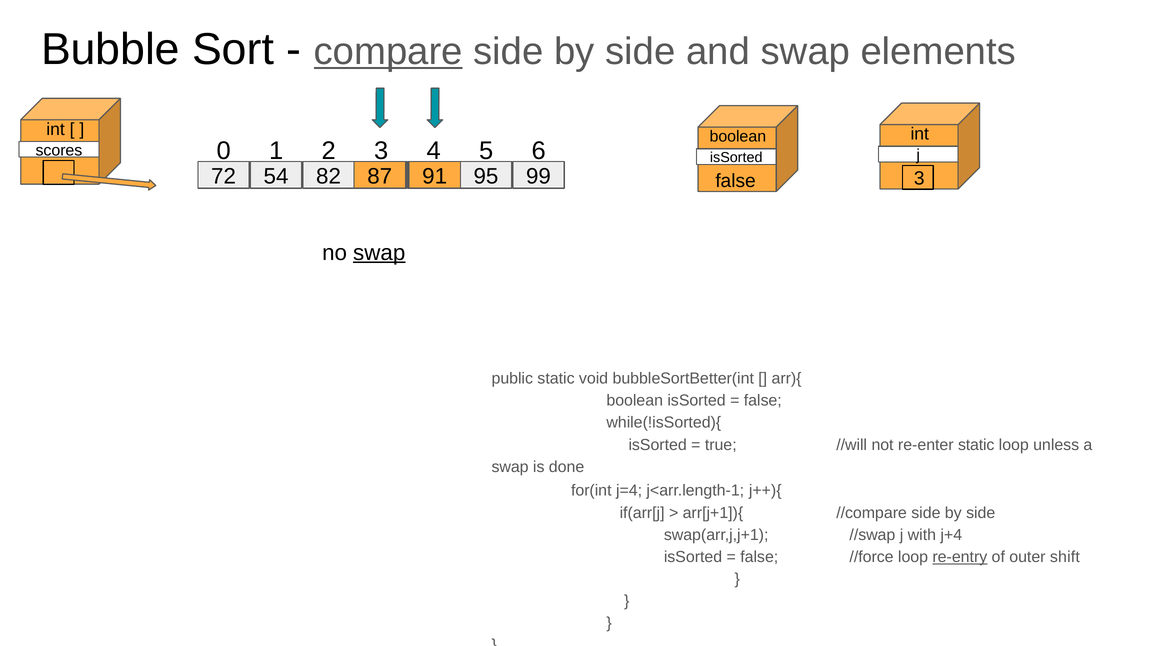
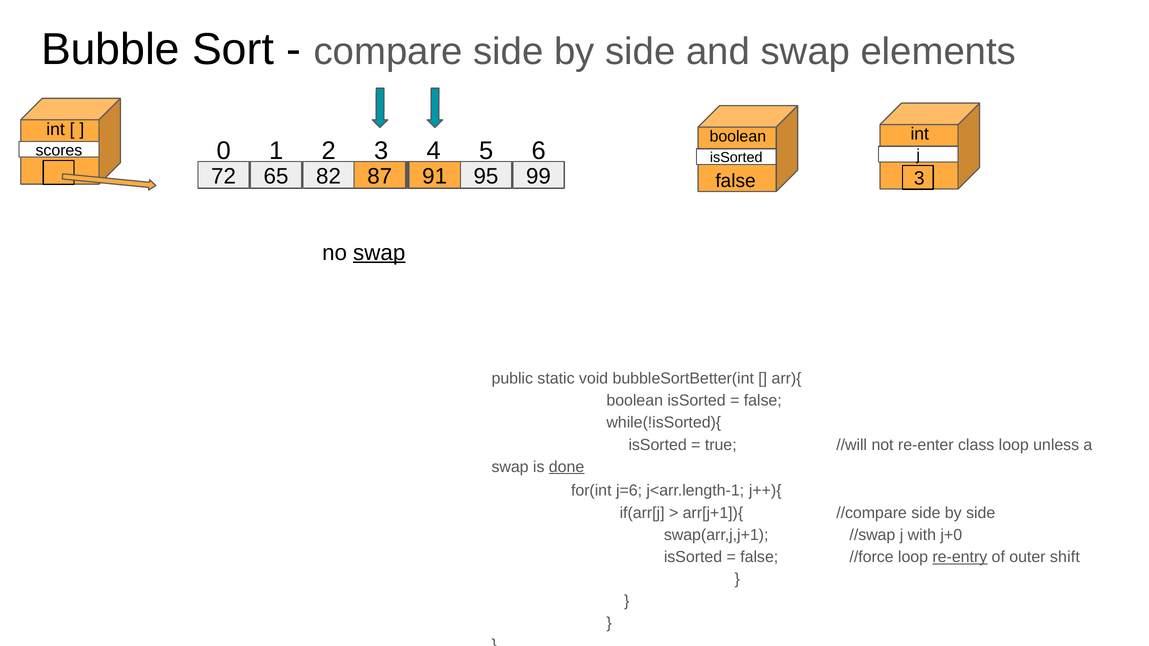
compare underline: present -> none
54: 54 -> 65
re-enter static: static -> class
done underline: none -> present
j=4: j=4 -> j=6
j+4: j+4 -> j+0
